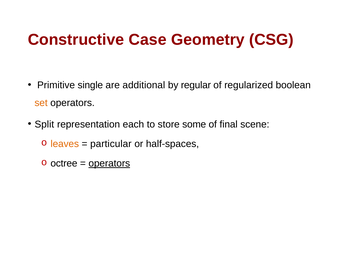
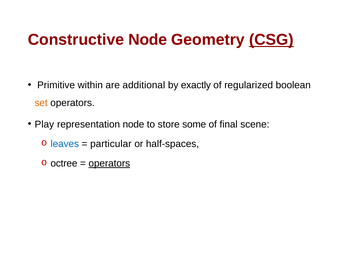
Constructive Case: Case -> Node
CSG underline: none -> present
single: single -> within
regular: regular -> exactly
Split: Split -> Play
representation each: each -> node
leaves colour: orange -> blue
